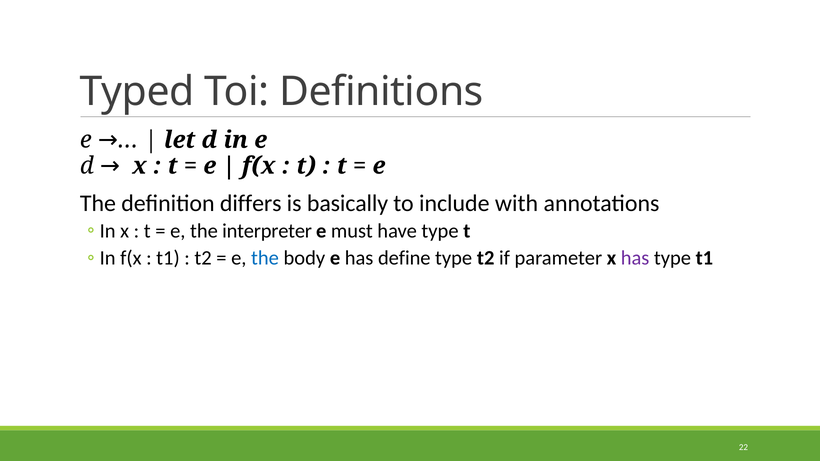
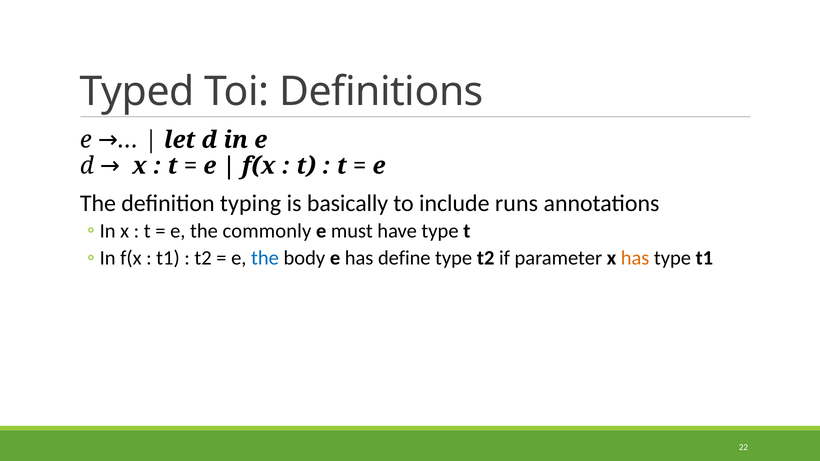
differs: differs -> typing
with: with -> runs
interpreter: interpreter -> commonly
has at (635, 258) colour: purple -> orange
